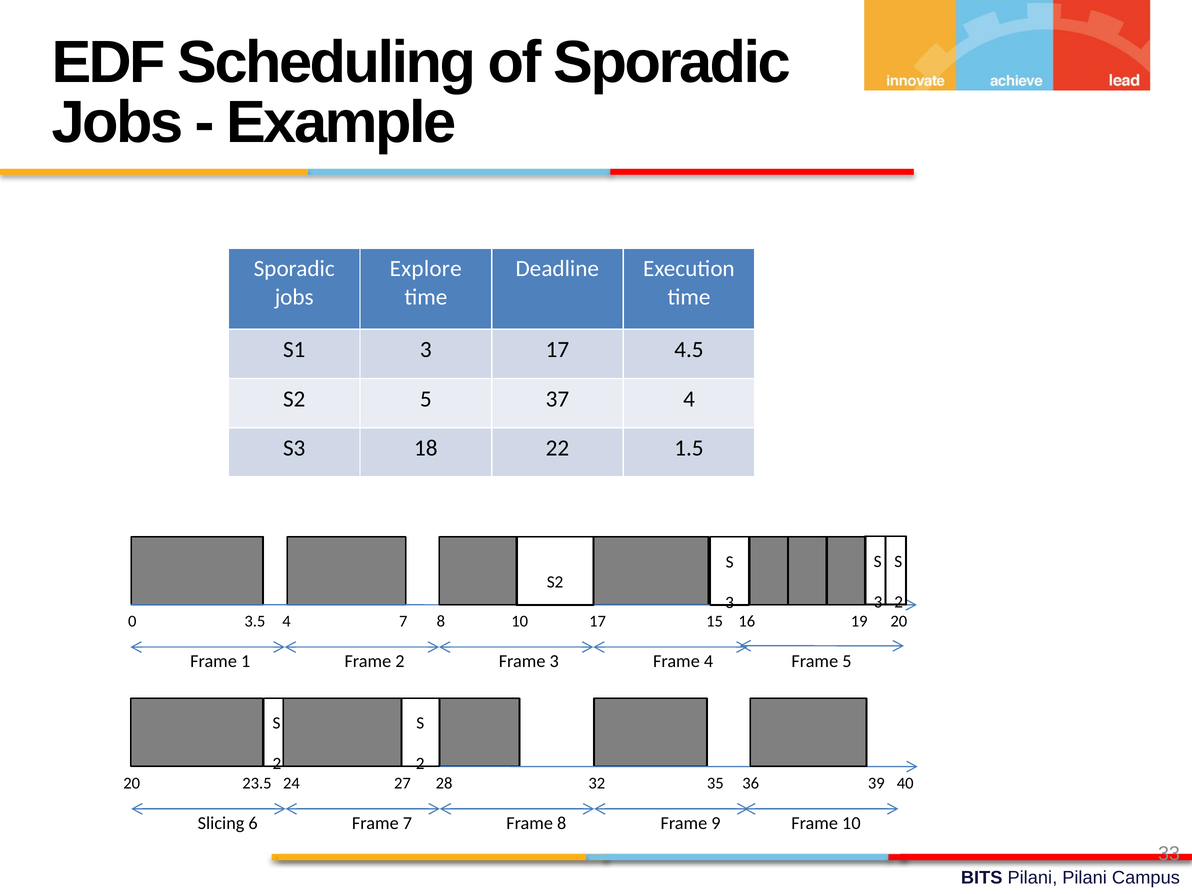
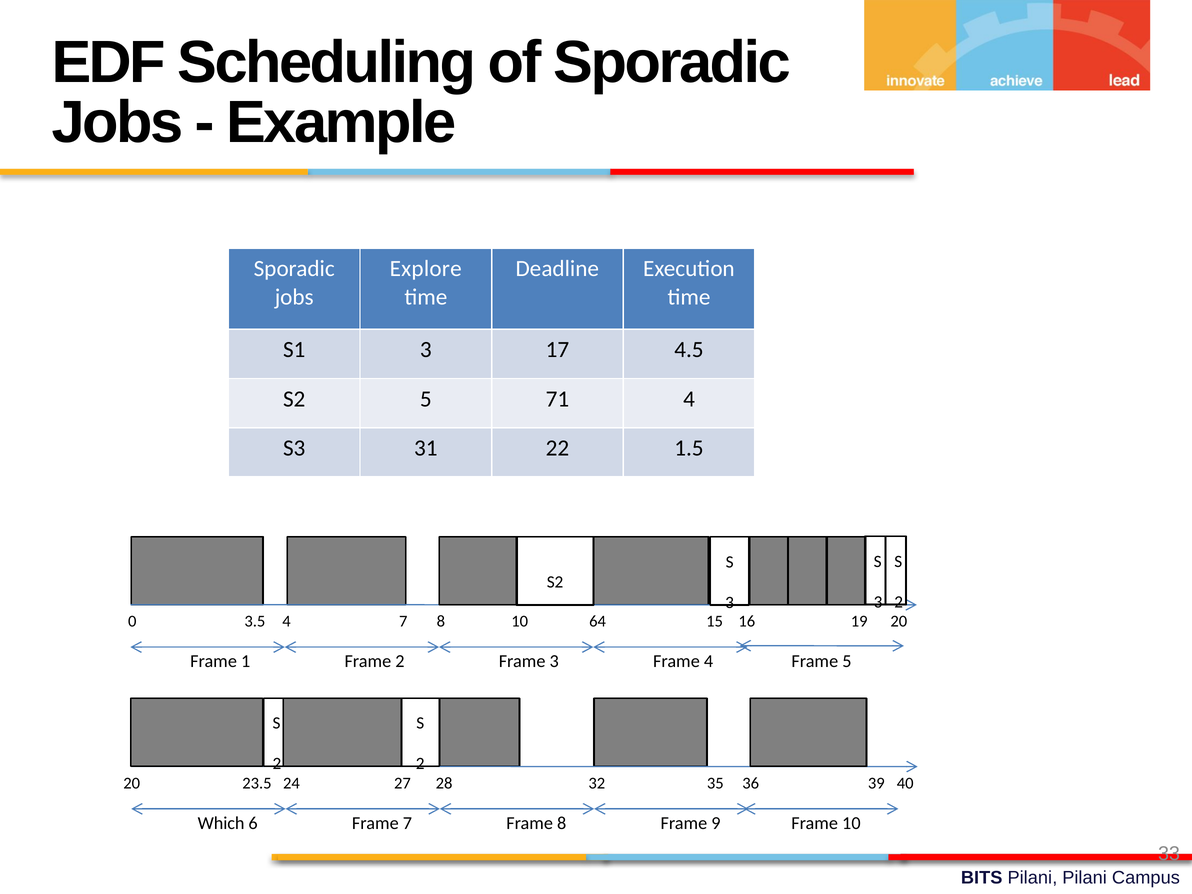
37: 37 -> 71
18: 18 -> 31
8 17: 17 -> 64
Slicing: Slicing -> Which
